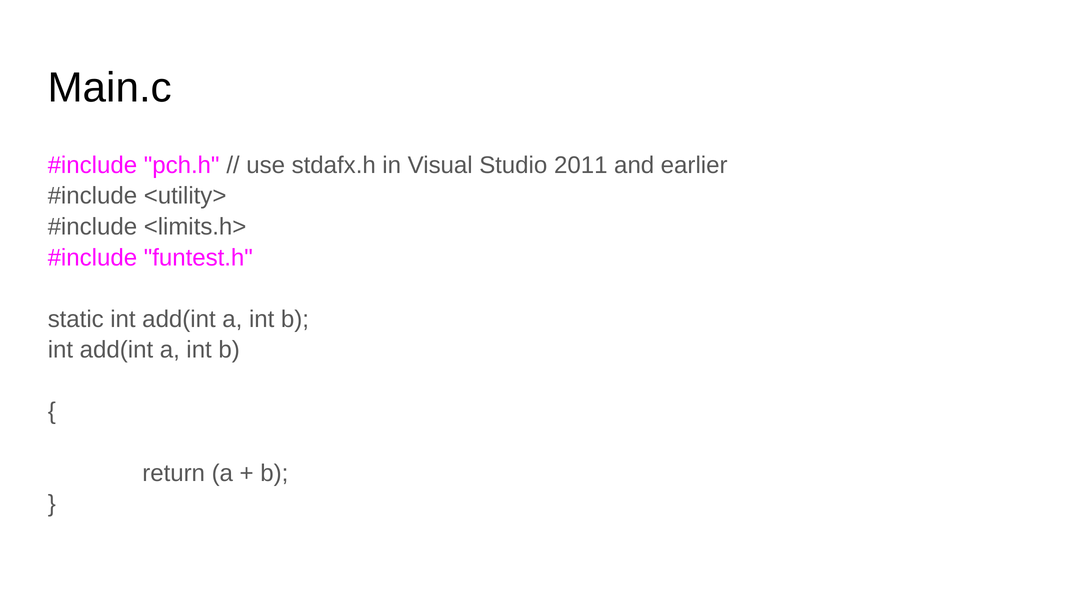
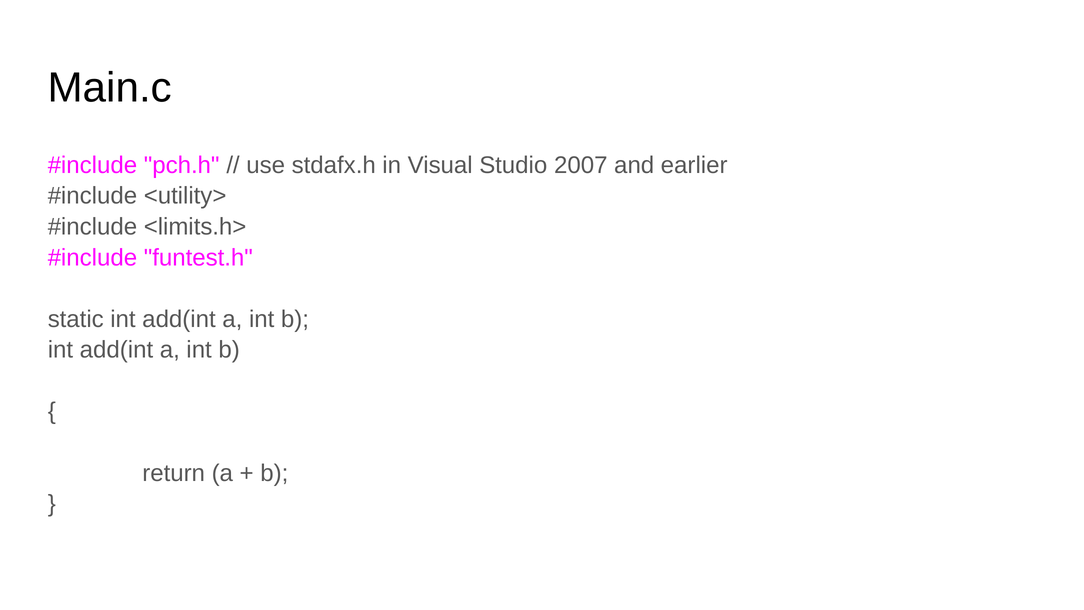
2011: 2011 -> 2007
